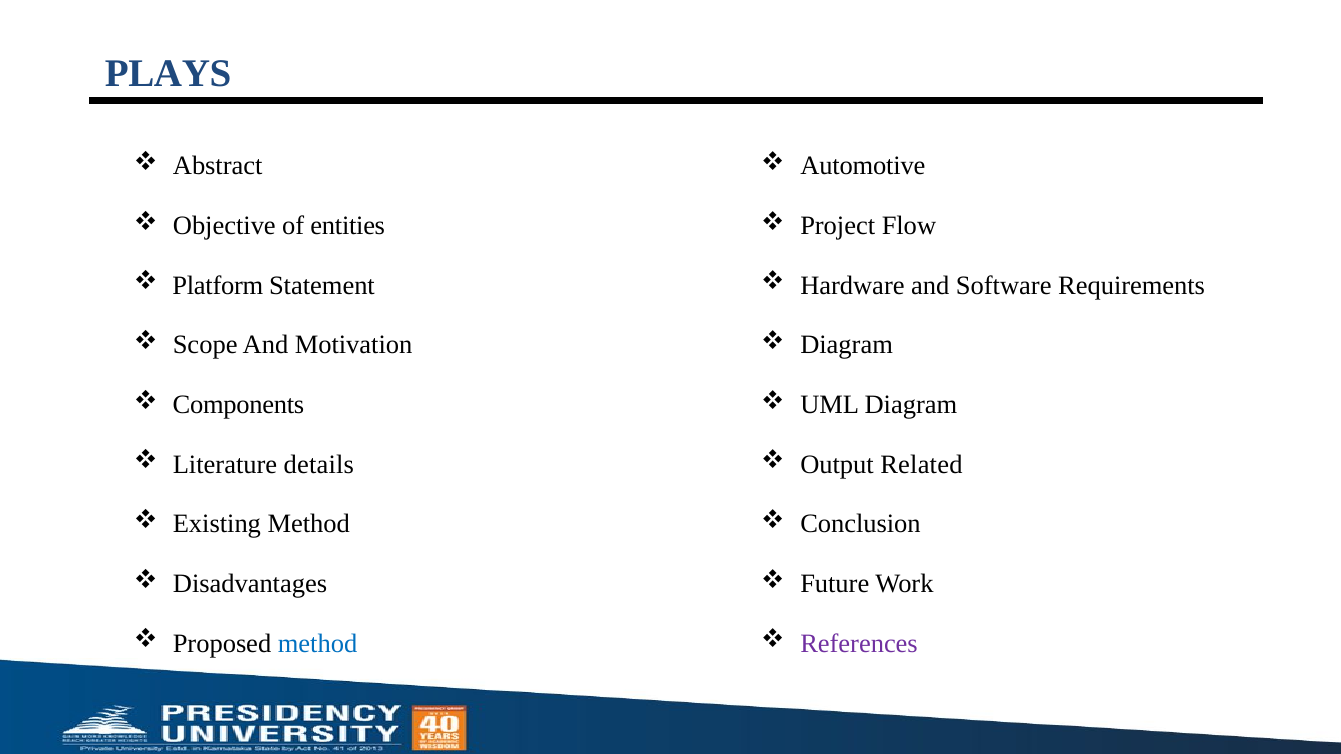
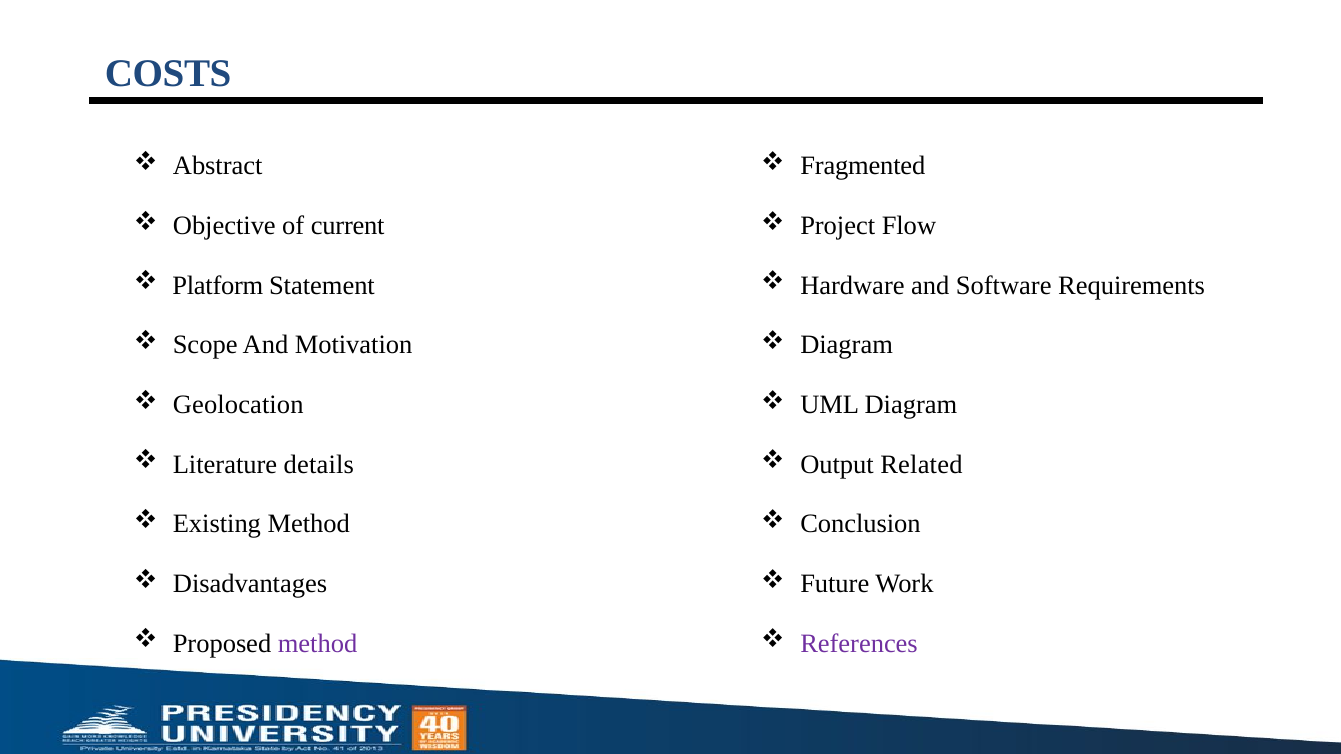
PLAYS: PLAYS -> COSTS
Automotive: Automotive -> Fragmented
entities: entities -> current
Components: Components -> Geolocation
method at (318, 644) colour: blue -> purple
